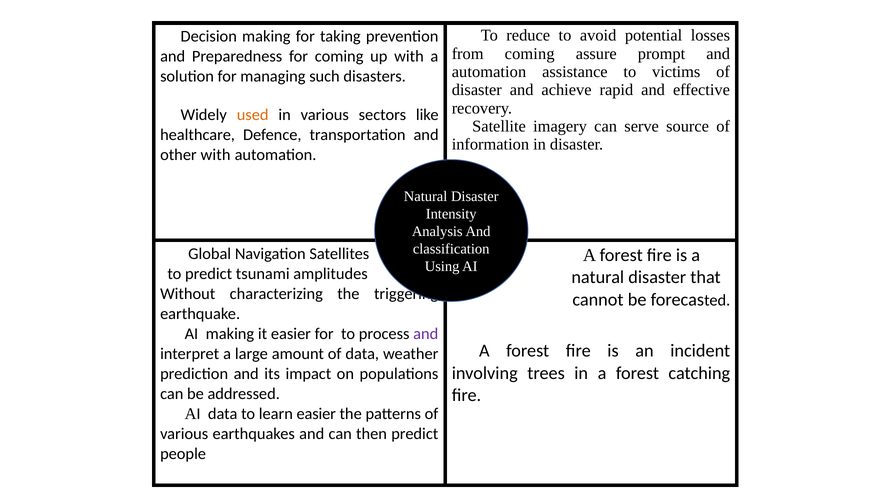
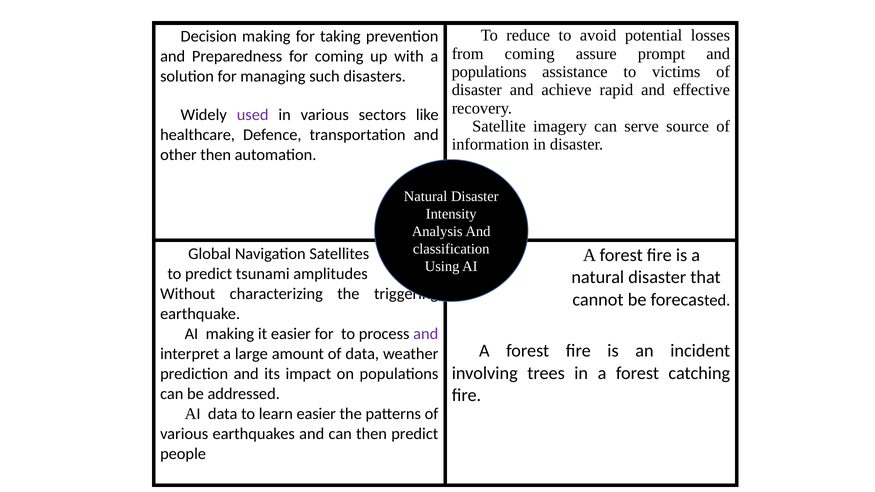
automation at (489, 72): automation -> populations
used colour: orange -> purple
other with: with -> then
